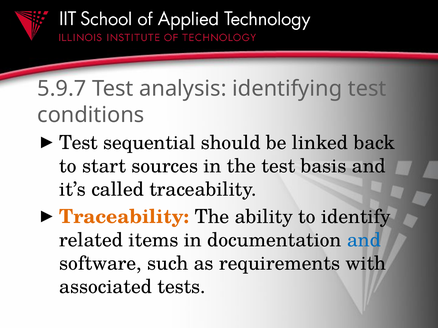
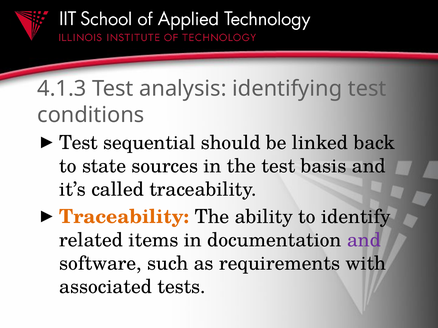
5.9.7: 5.9.7 -> 4.1.3
start: start -> state
and at (364, 240) colour: blue -> purple
